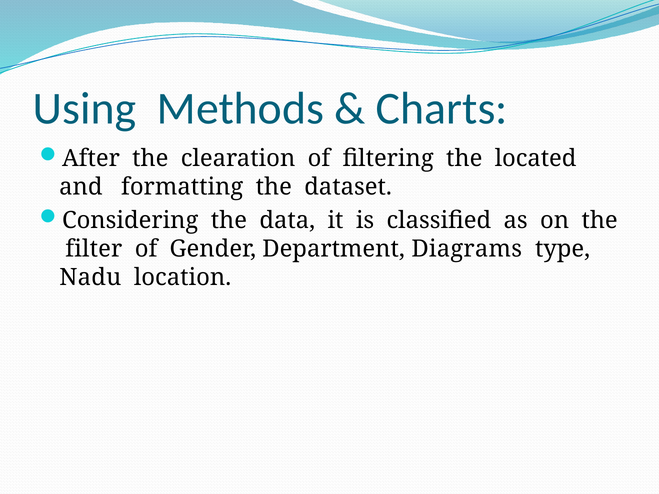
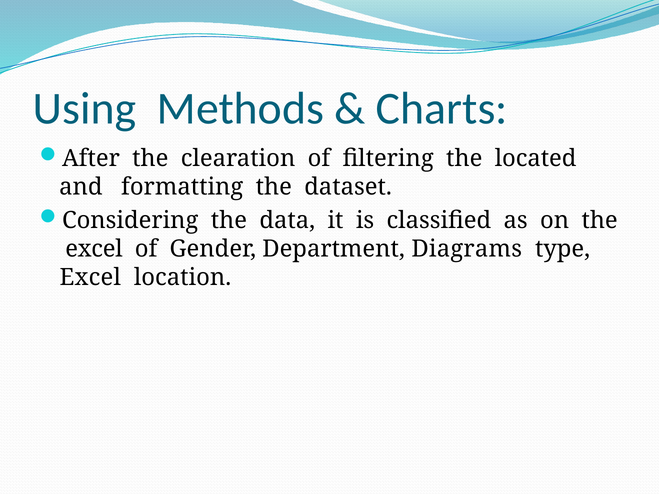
filter at (94, 249): filter -> excel
Nadu at (90, 278): Nadu -> Excel
